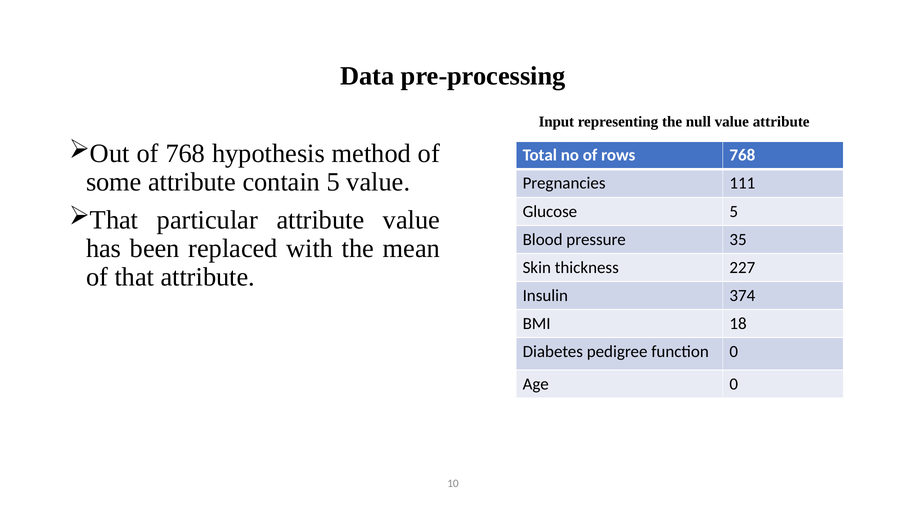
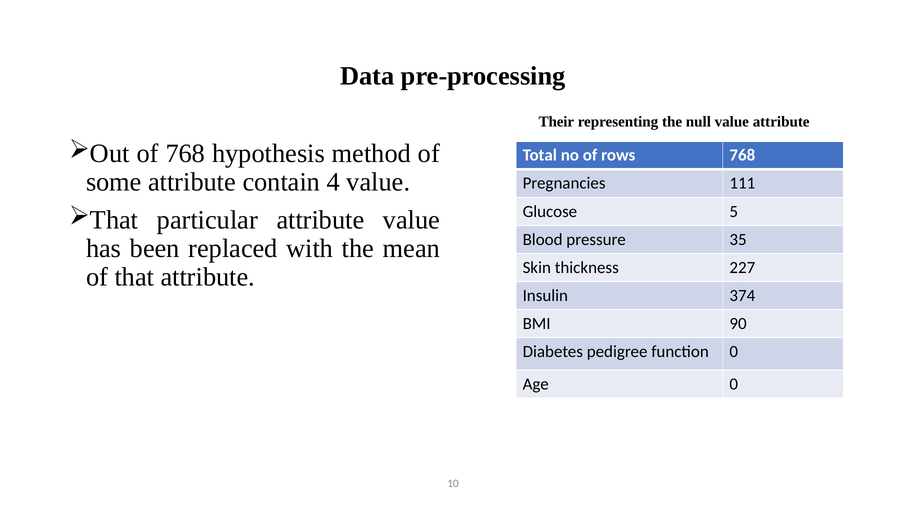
Input: Input -> Their
contain 5: 5 -> 4
18: 18 -> 90
